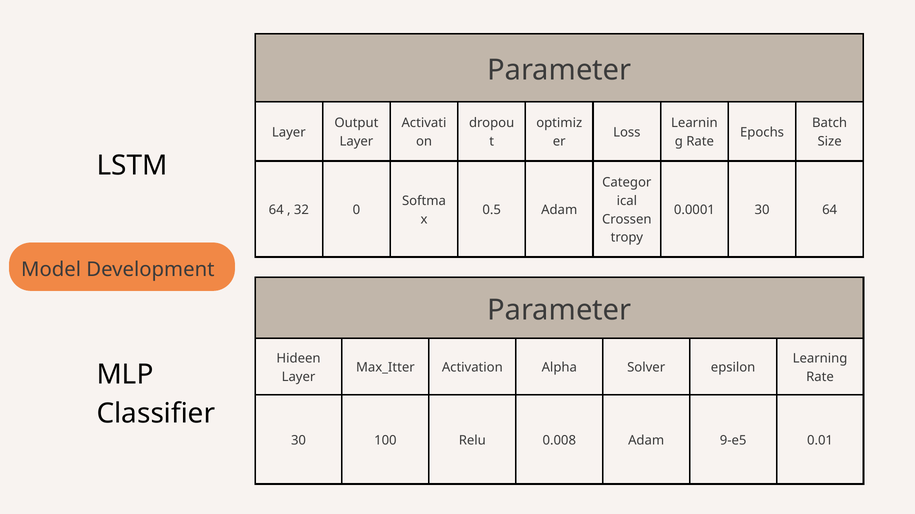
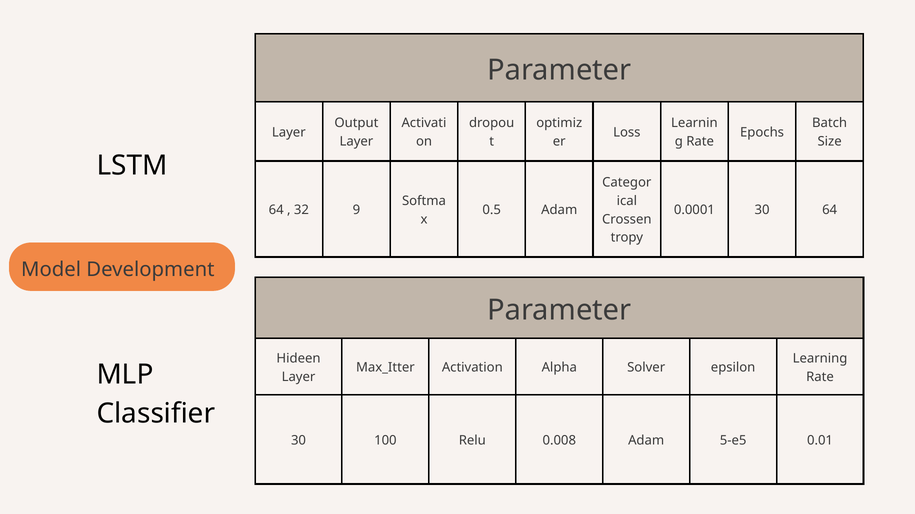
0: 0 -> 9
9-e5: 9-e5 -> 5-e5
